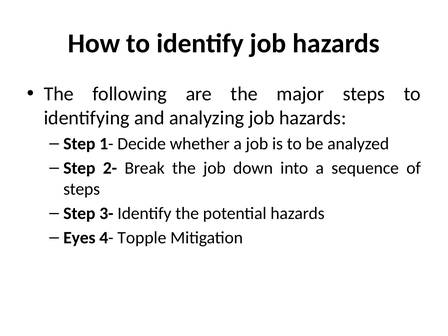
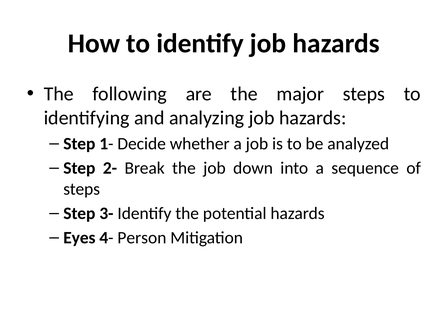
Topple: Topple -> Person
